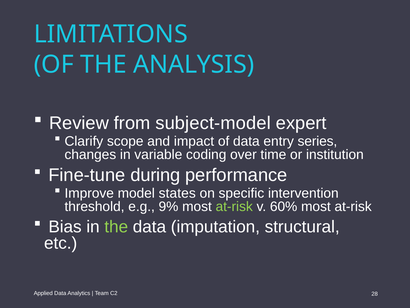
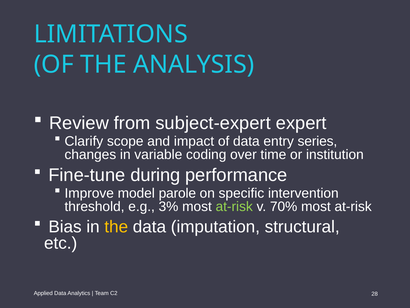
subject-model: subject-model -> subject-expert
states: states -> parole
9%: 9% -> 3%
60%: 60% -> 70%
the at (116, 226) colour: light green -> yellow
